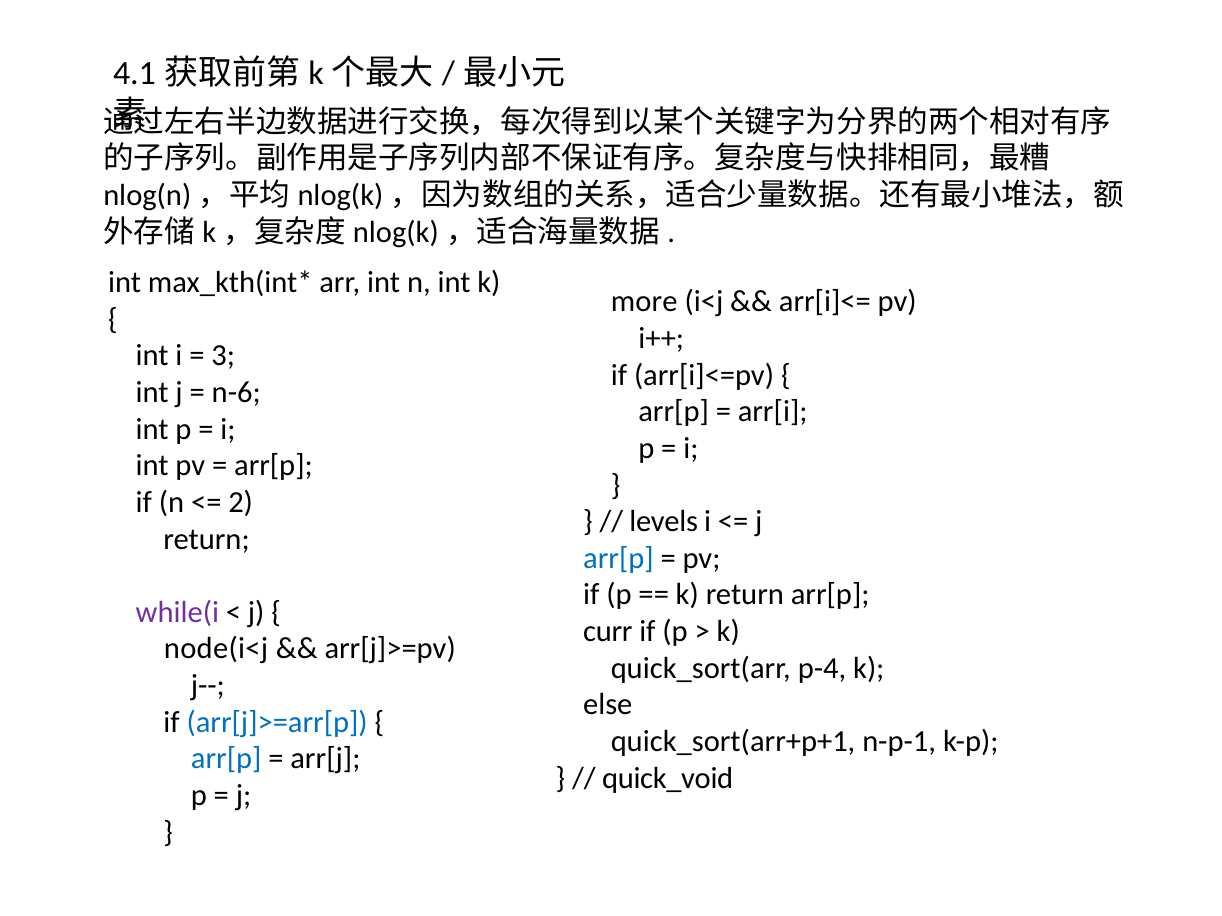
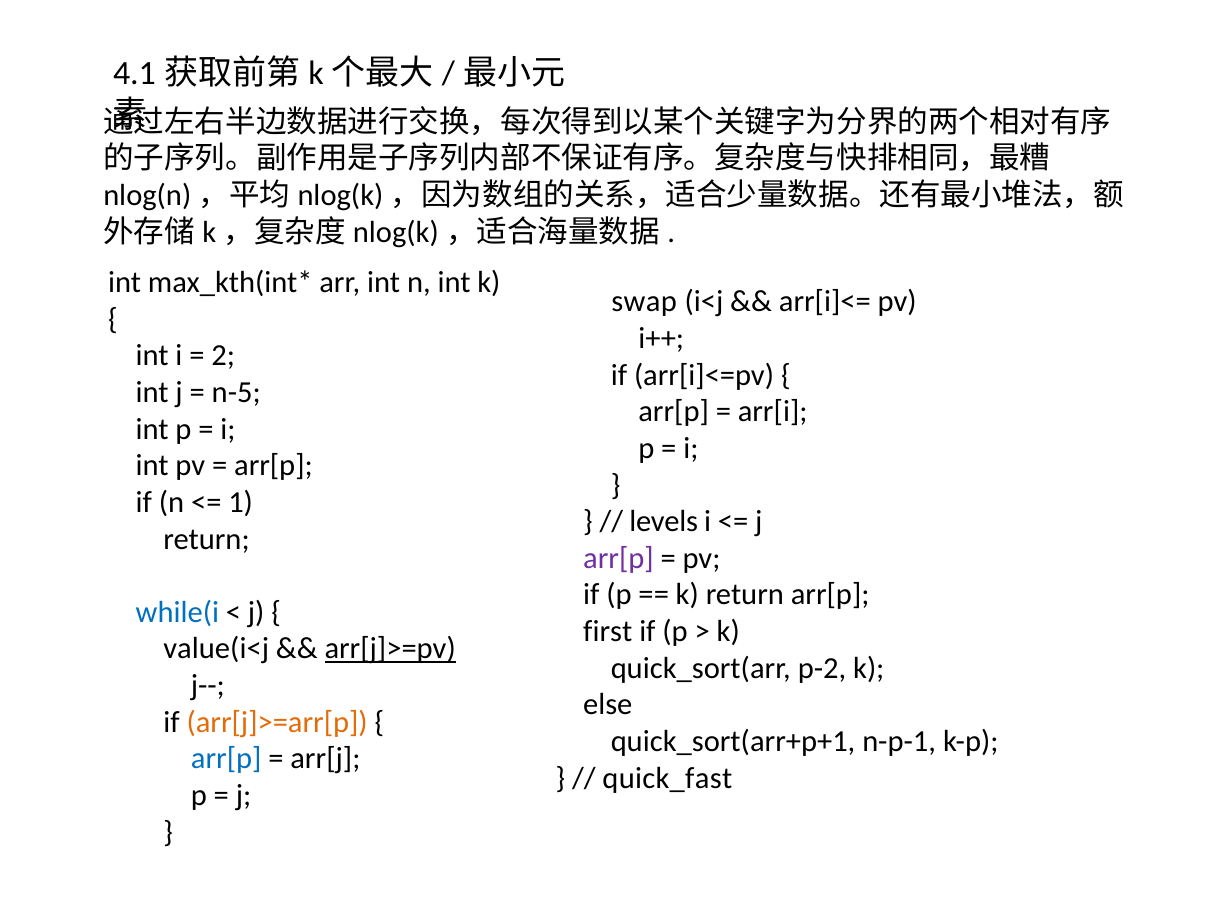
more: more -> swap
3: 3 -> 2
n-6: n-6 -> n-5
2: 2 -> 1
arr[p at (618, 559) colour: blue -> purple
while(i colour: purple -> blue
curr: curr -> first
node(i<j: node(i<j -> value(i<j
arr[j]>=pv underline: none -> present
p-4: p-4 -> p-2
arr[j]>=arr[p colour: blue -> orange
quick_void: quick_void -> quick_fast
